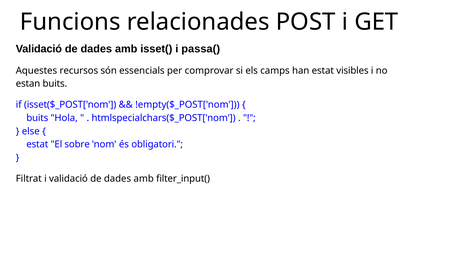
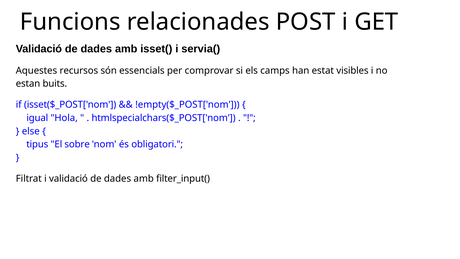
passa(: passa( -> servia(
buits at (37, 118): buits -> igual
estat at (37, 144): estat -> tipus
